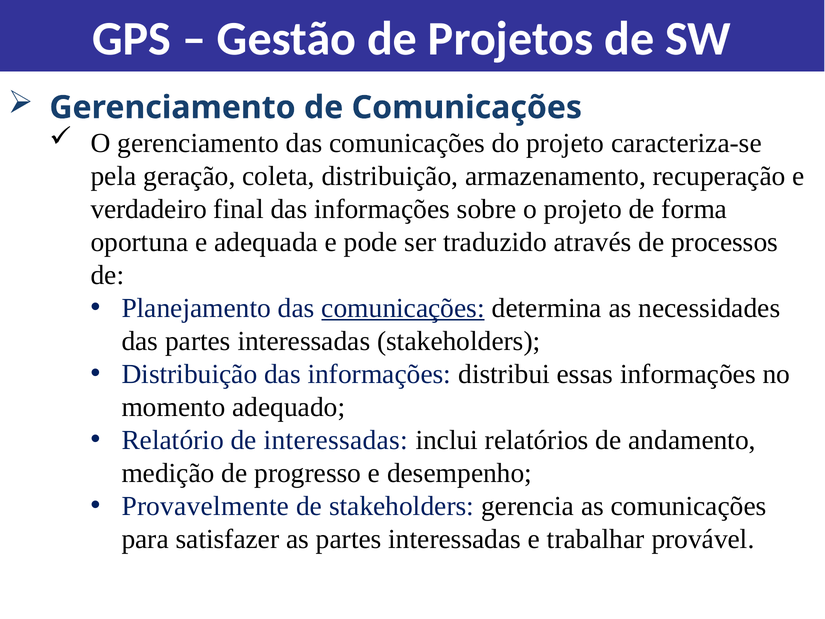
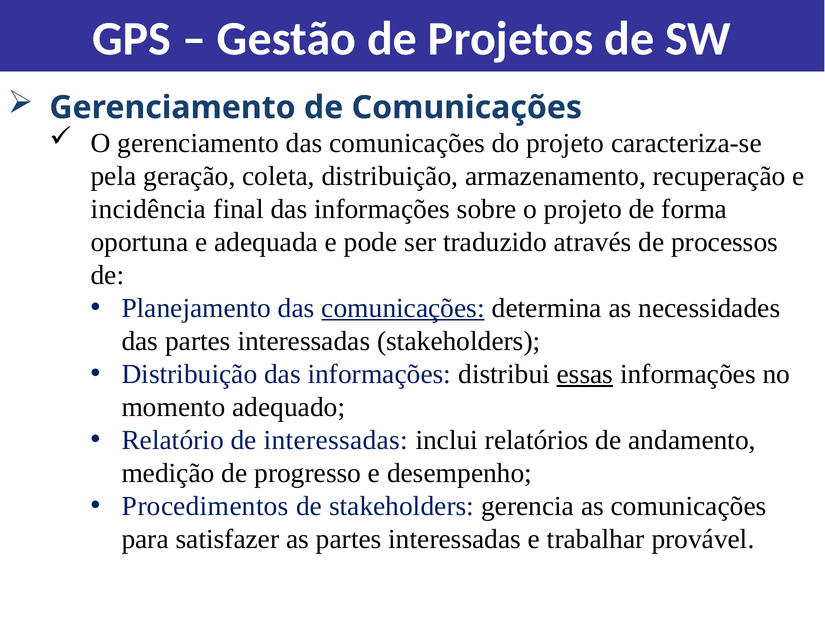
verdadeiro: verdadeiro -> incidência
essas underline: none -> present
Provavelmente: Provavelmente -> Procedimentos
